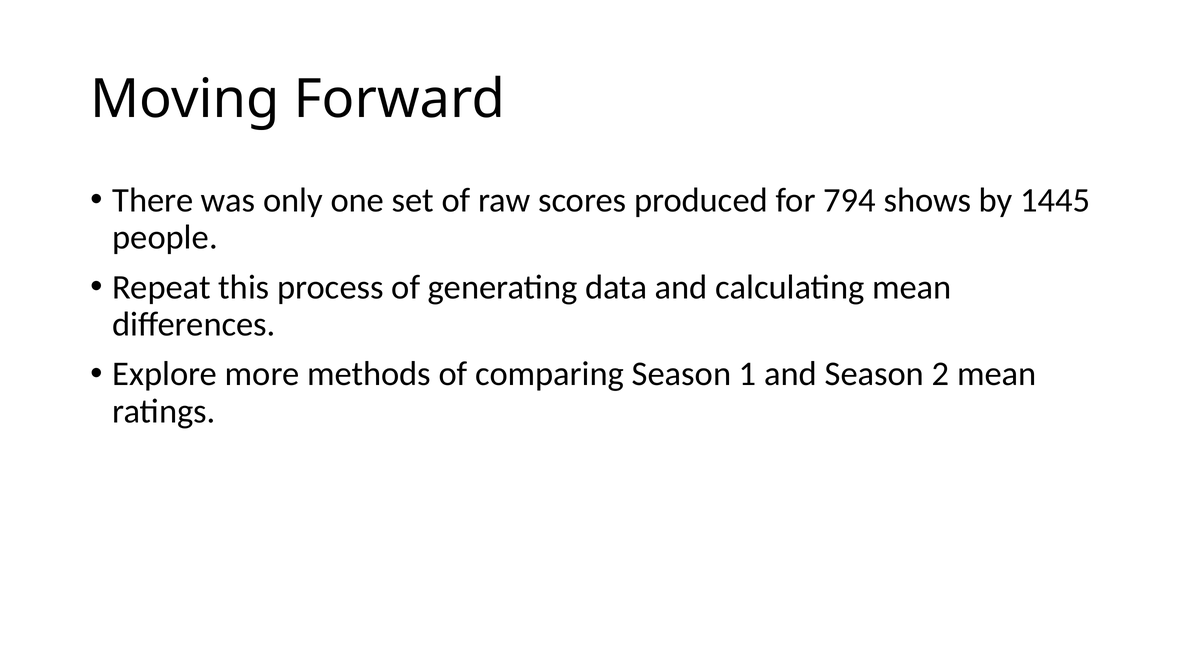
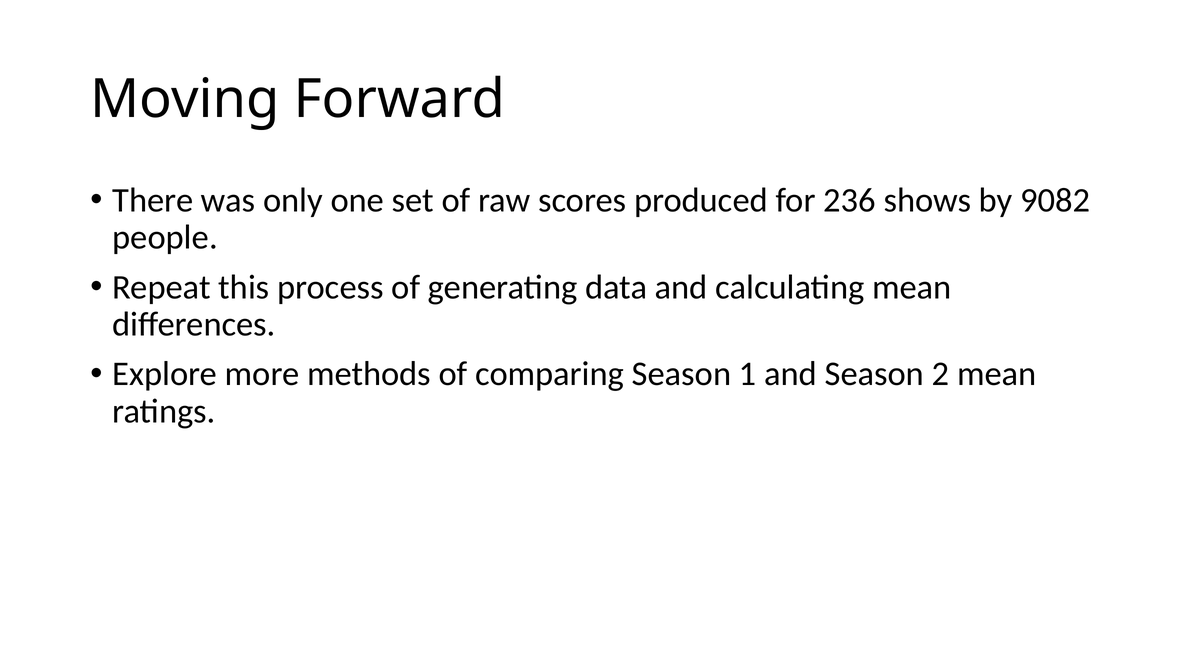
794: 794 -> 236
1445: 1445 -> 9082
